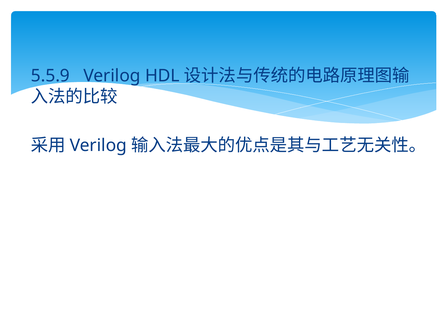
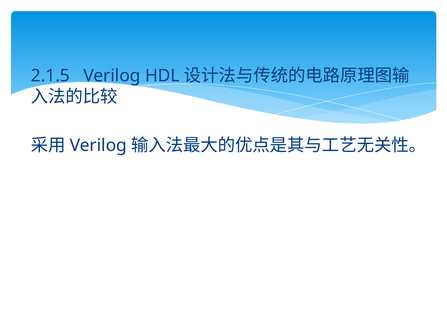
5.5.9: 5.5.9 -> 2.1.5
